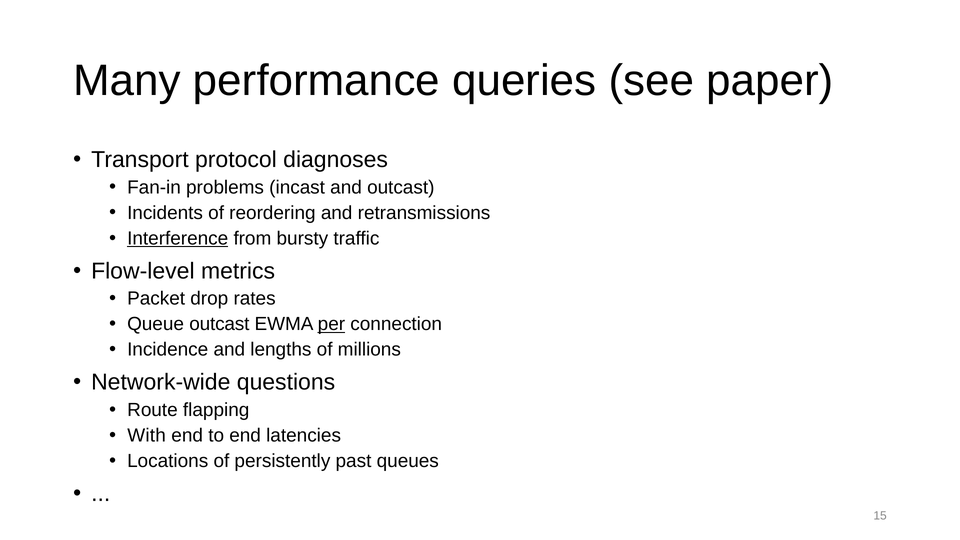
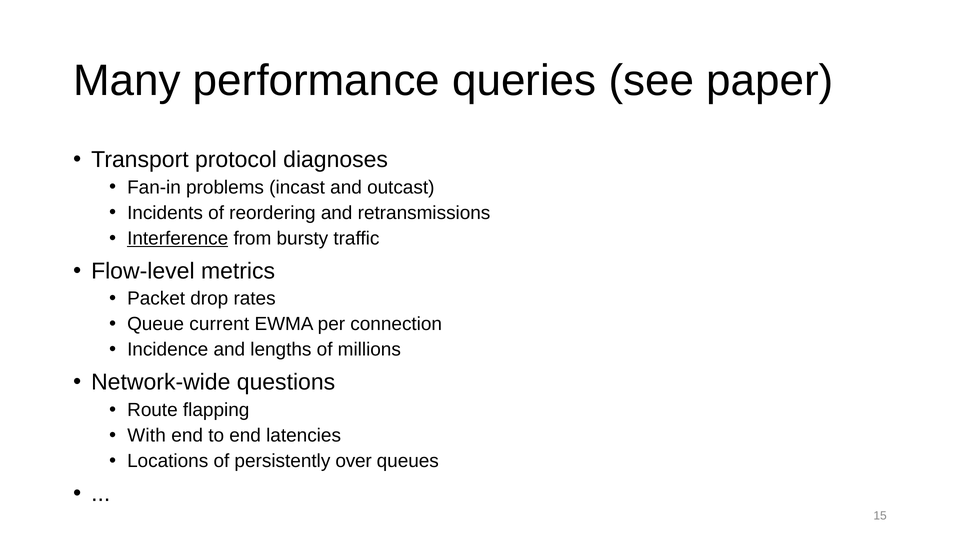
Queue outcast: outcast -> current
per underline: present -> none
past: past -> over
